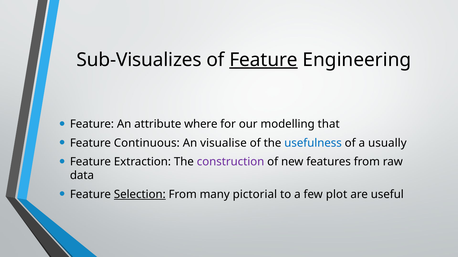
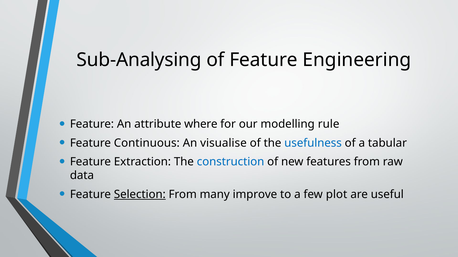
Sub-Visualizes: Sub-Visualizes -> Sub-Analysing
Feature at (264, 60) underline: present -> none
that: that -> rule
usually: usually -> tabular
construction colour: purple -> blue
pictorial: pictorial -> improve
